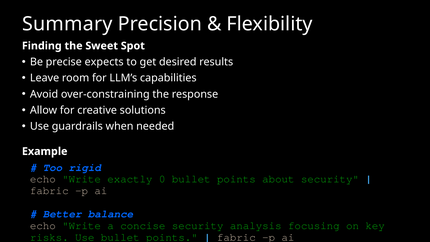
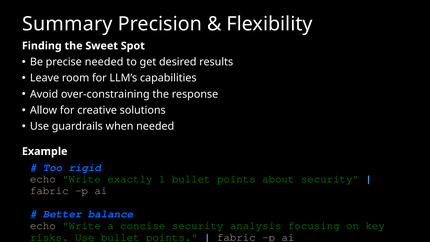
precise expects: expects -> needed
0: 0 -> 1
